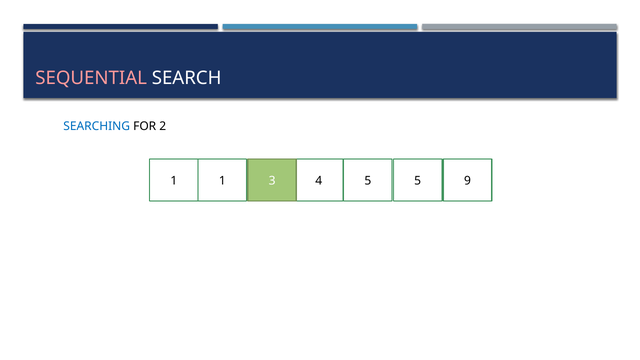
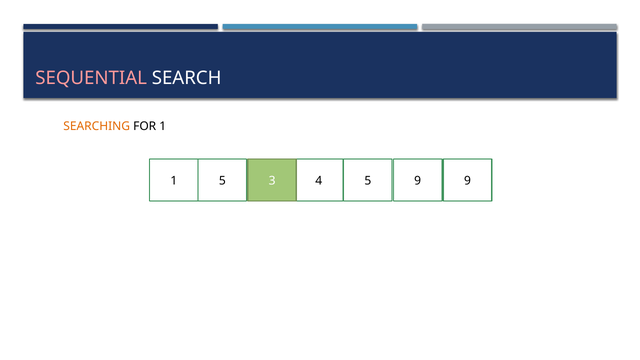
SEARCHING colour: blue -> orange
FOR 2: 2 -> 1
1 1: 1 -> 5
4 5: 5 -> 9
